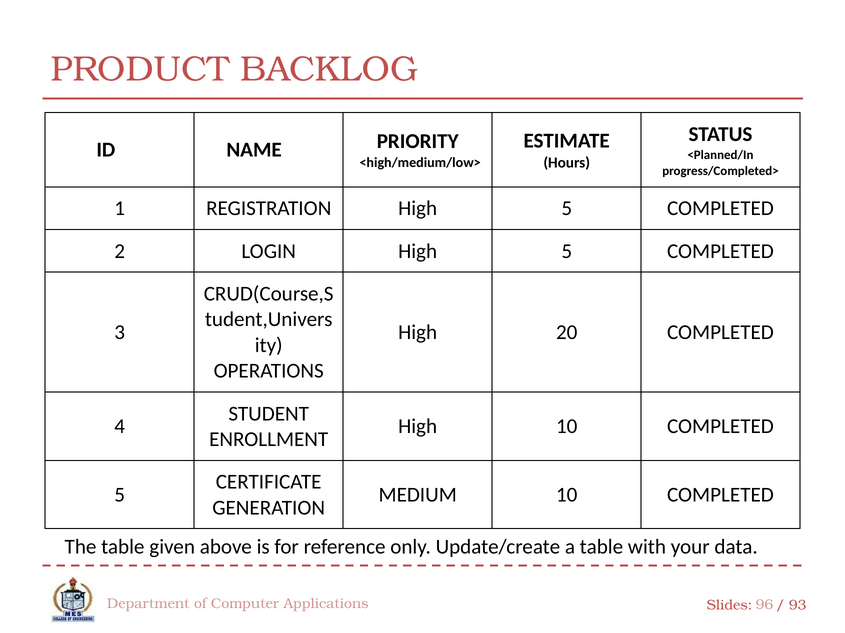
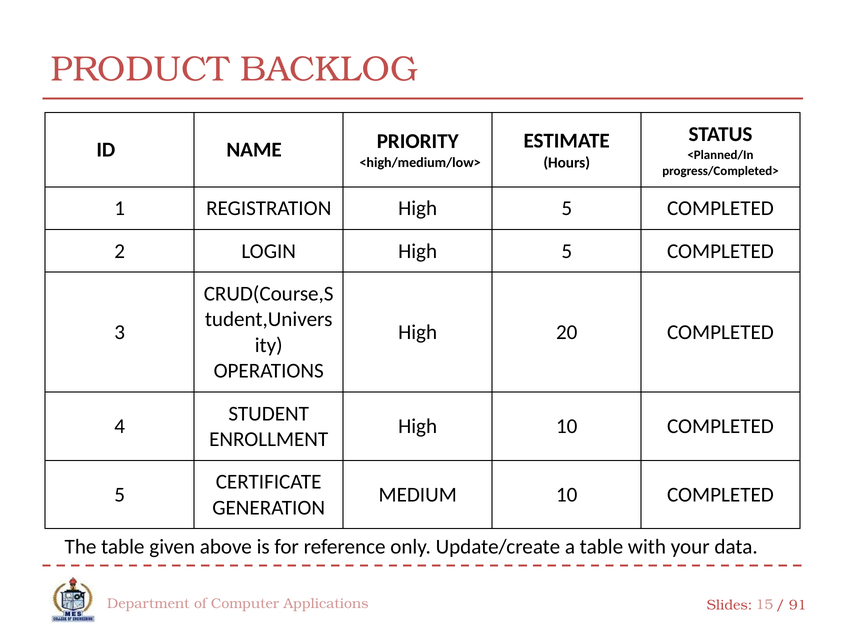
96: 96 -> 15
93: 93 -> 91
